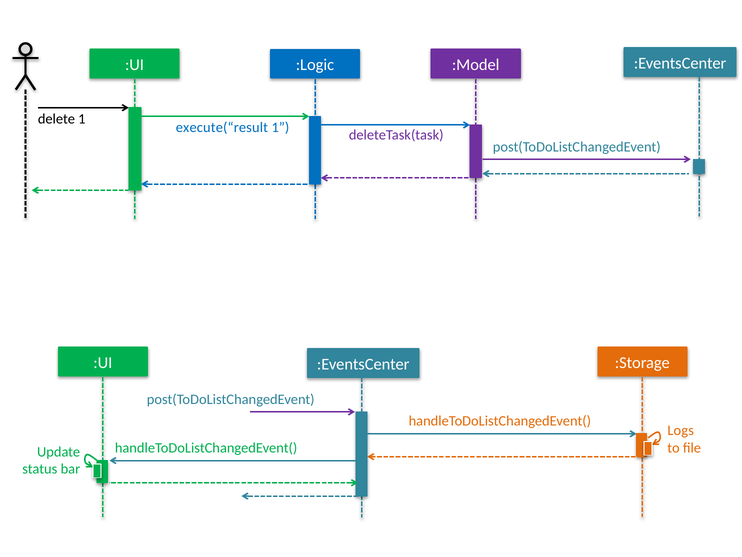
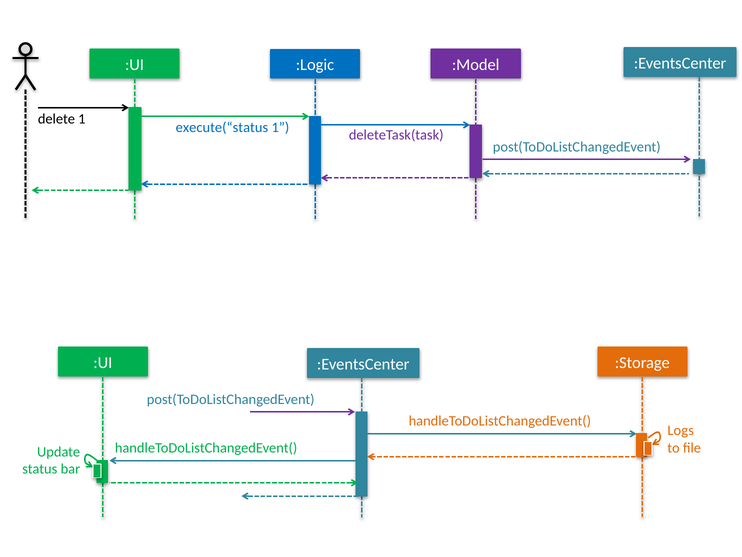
execute(“result: execute(“result -> execute(“status
